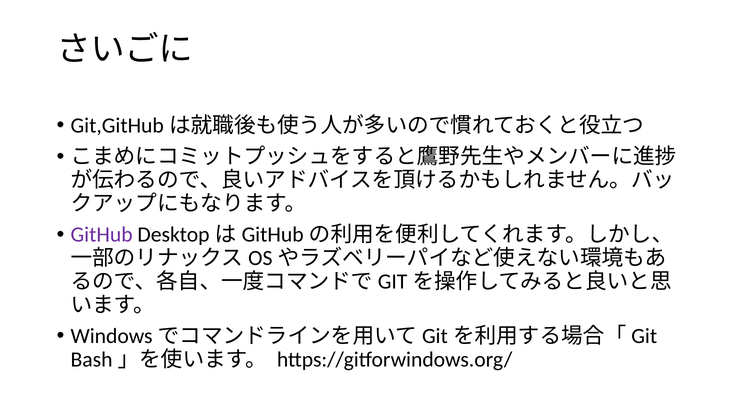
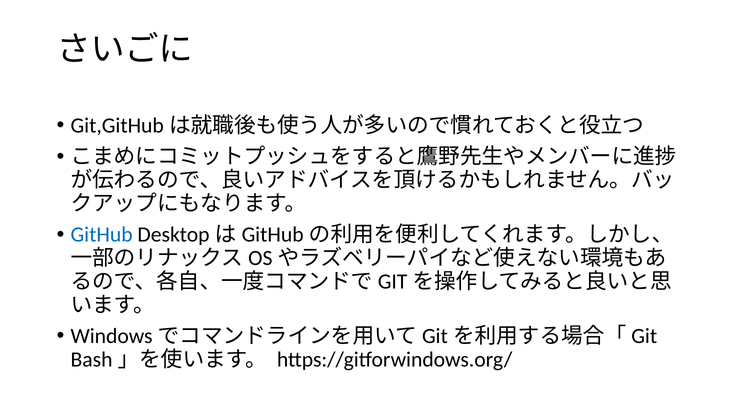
GitHub colour: purple -> blue
